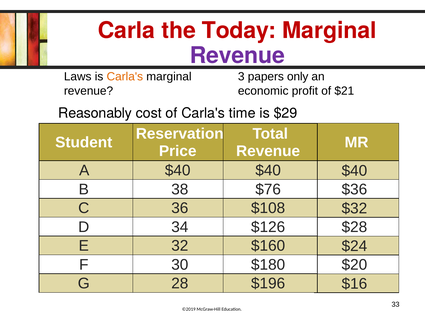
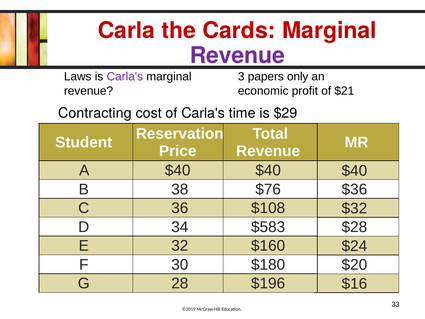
Today: Today -> Cards
Carla's at (125, 77) colour: orange -> purple
Reasonably: Reasonably -> Contracting
$126: $126 -> $583
